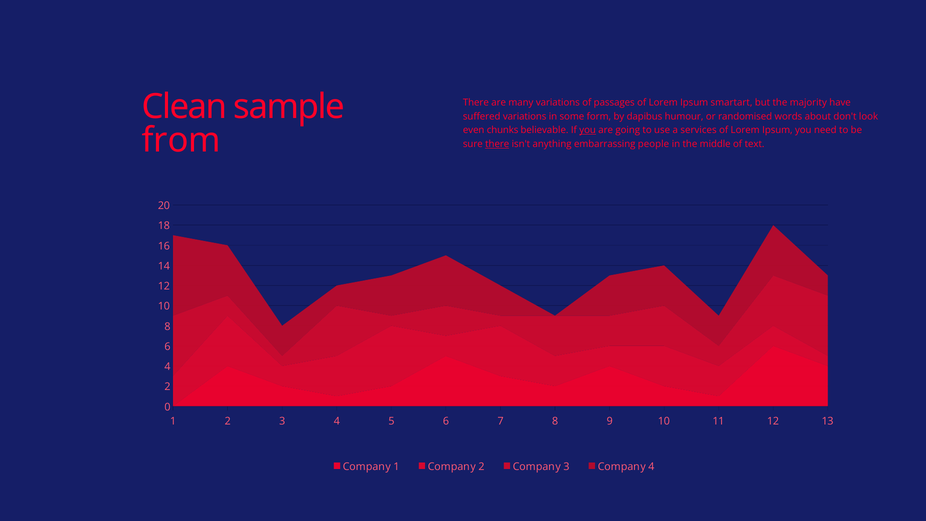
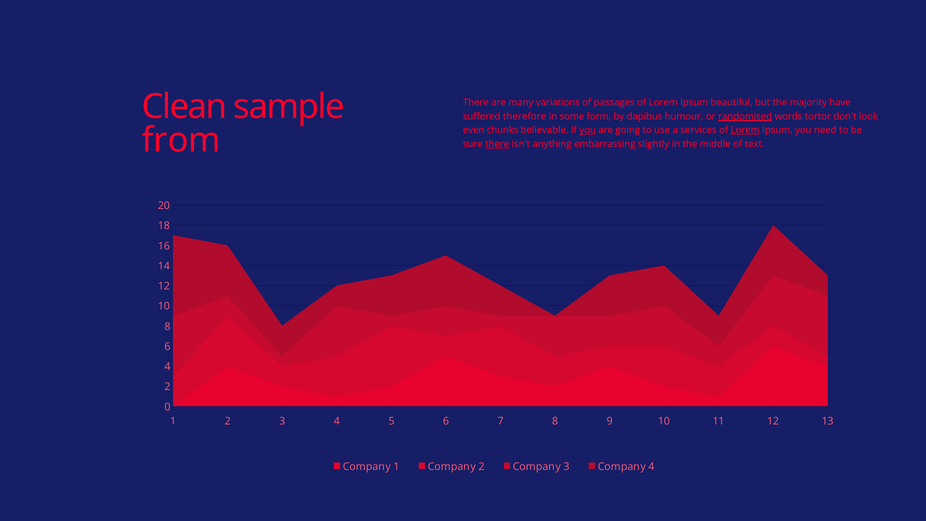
smartart: smartart -> beautiful
suffered variations: variations -> therefore
randomised underline: none -> present
about: about -> tortor
Lorem at (745, 130) underline: none -> present
people: people -> slightly
